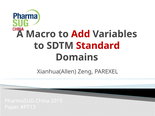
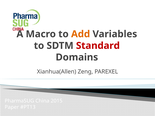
Add colour: red -> orange
